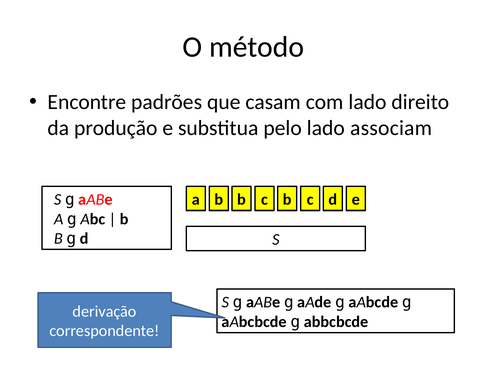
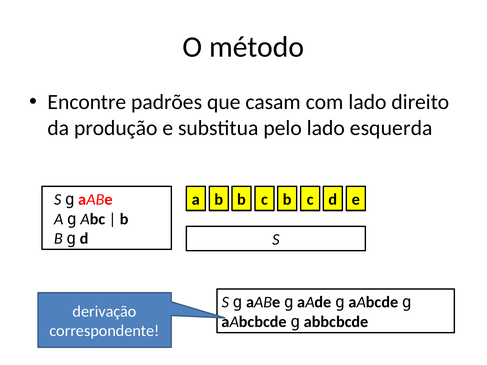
associam: associam -> esquerda
